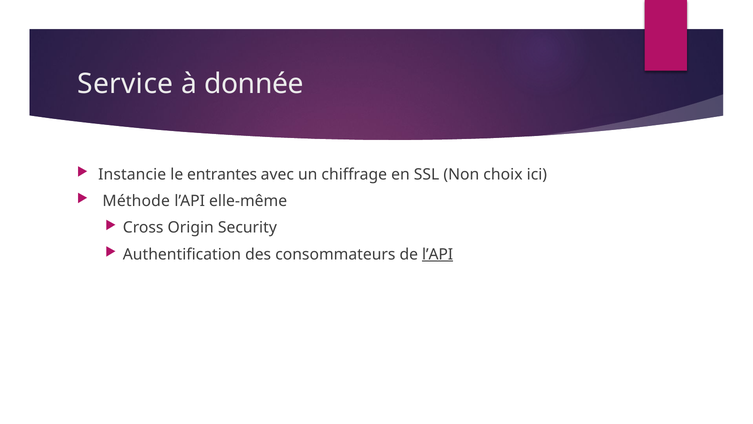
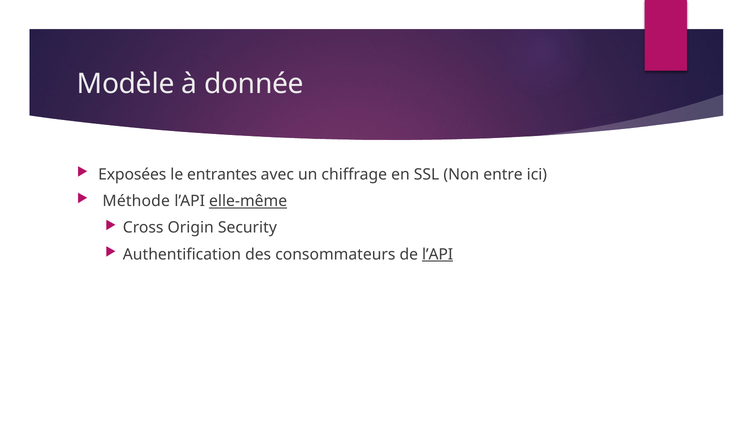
Service: Service -> Modèle
Instancie: Instancie -> Exposées
choix: choix -> entre
elle-même underline: none -> present
